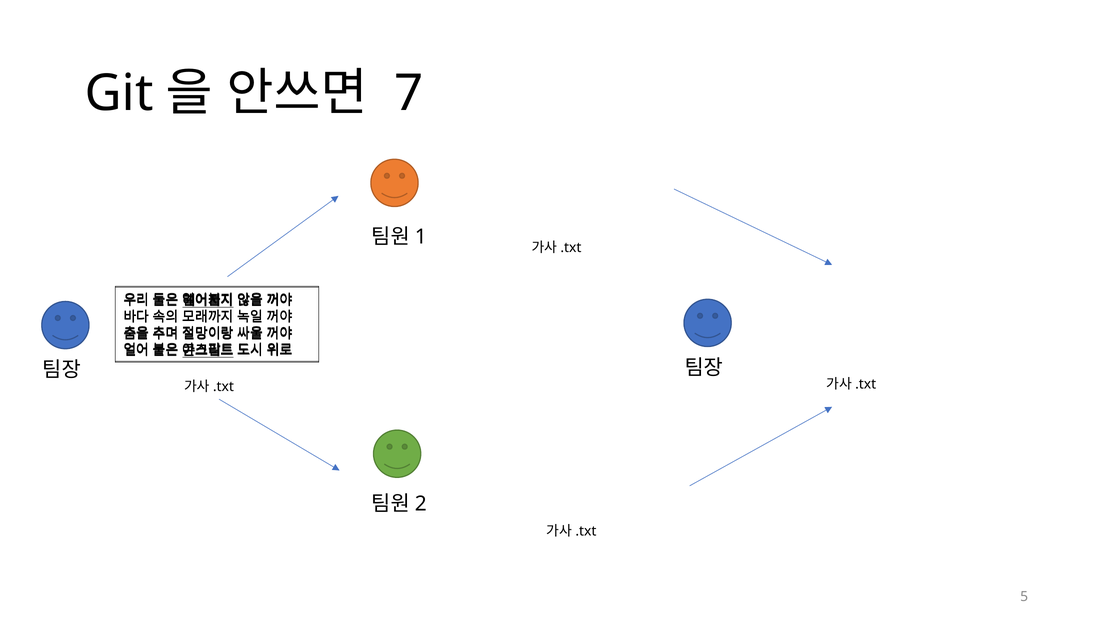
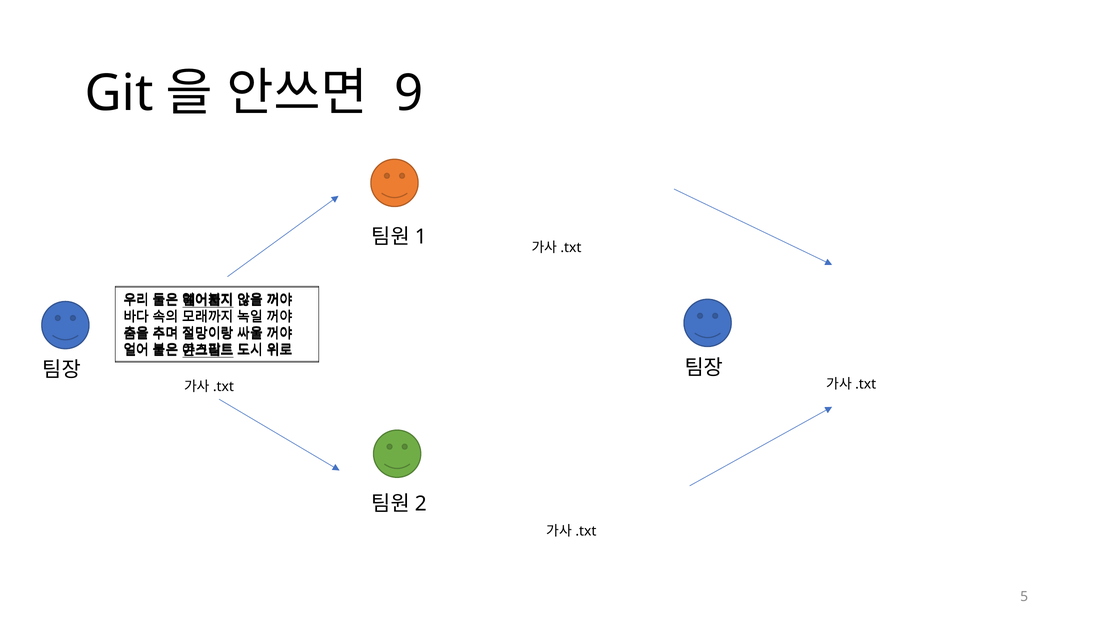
7: 7 -> 9
